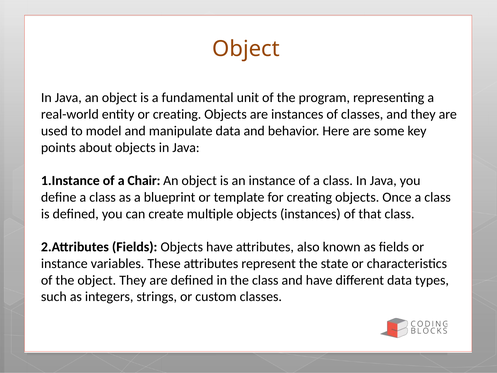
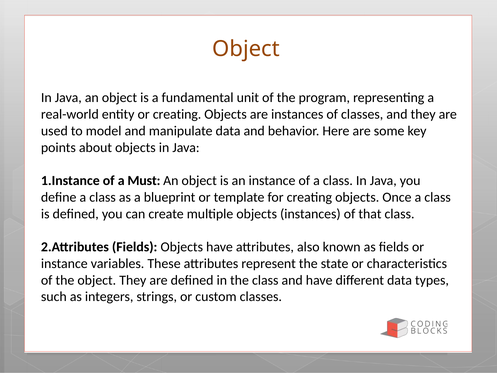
Chair: Chair -> Must
